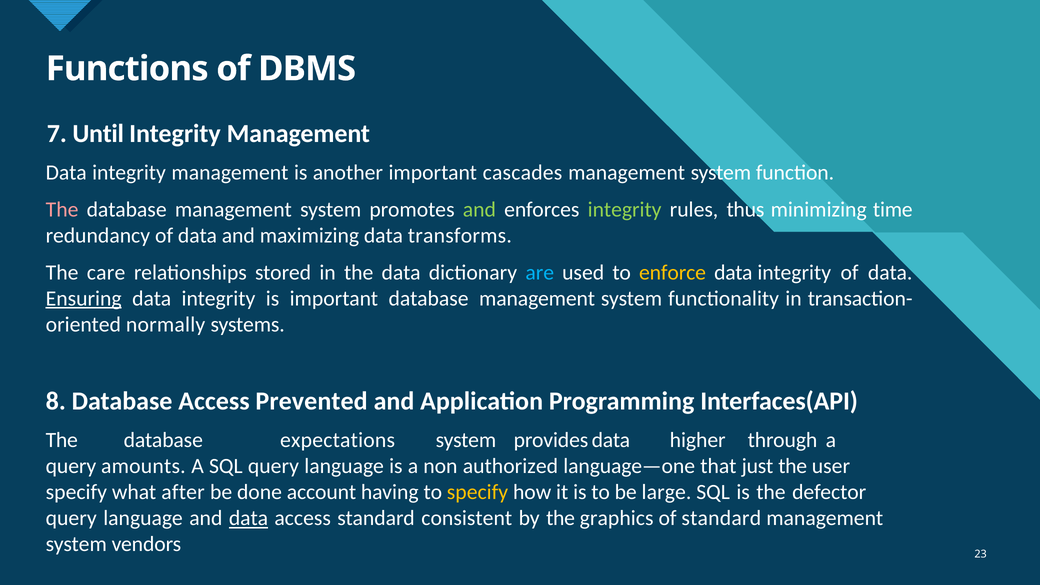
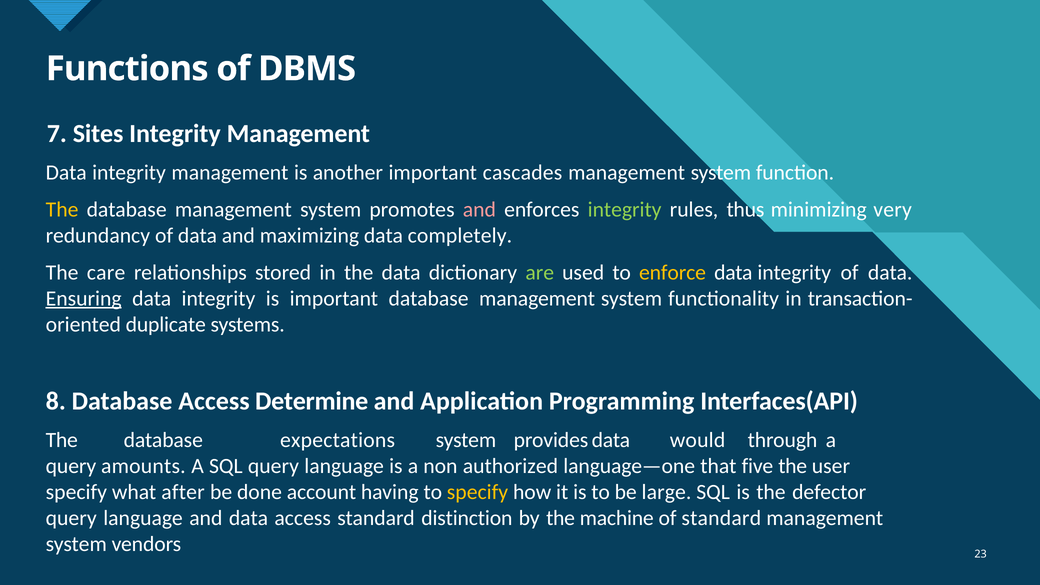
Until: Until -> Sites
The at (62, 210) colour: pink -> yellow
and at (479, 210) colour: light green -> pink
time: time -> very
transforms: transforms -> completely
are colour: light blue -> light green
normally: normally -> duplicate
Prevented: Prevented -> Determine
higher: higher -> would
just: just -> five
data at (249, 518) underline: present -> none
consistent: consistent -> distinction
graphics: graphics -> machine
